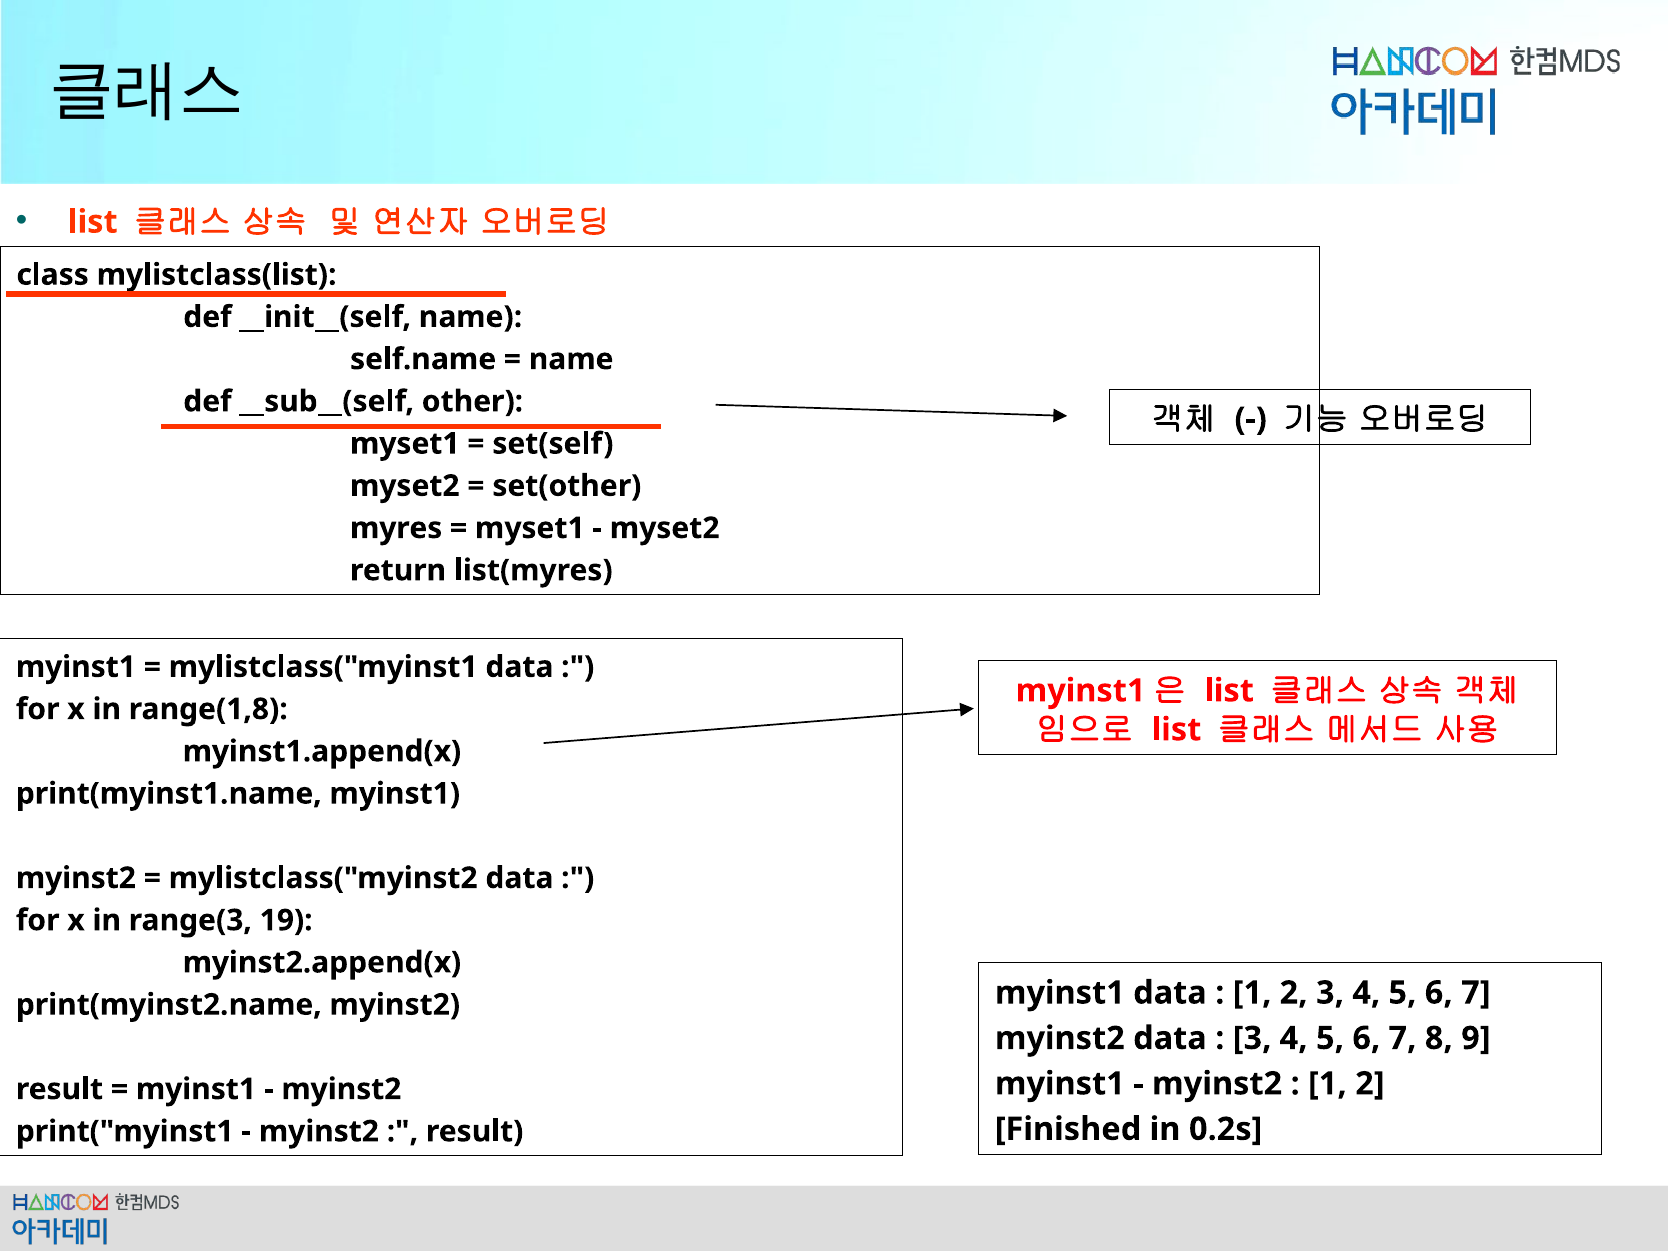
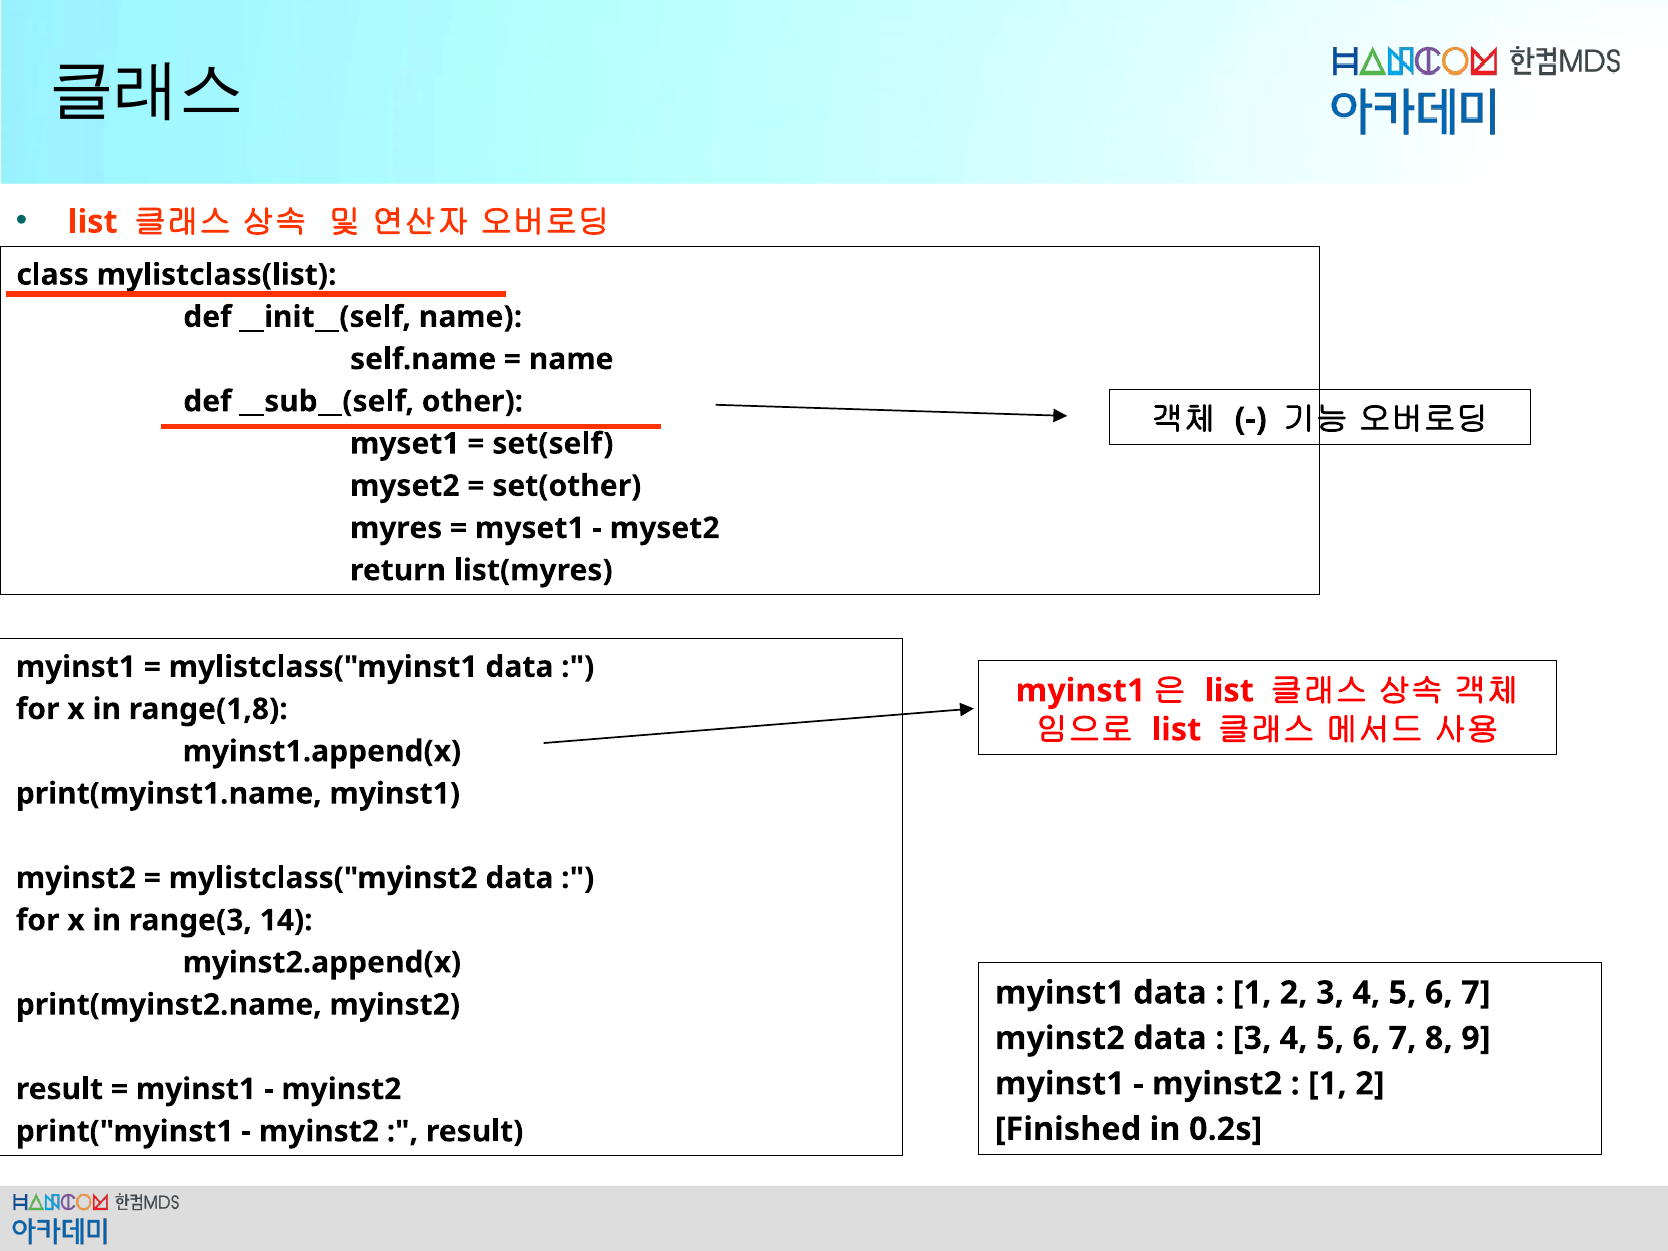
19: 19 -> 14
